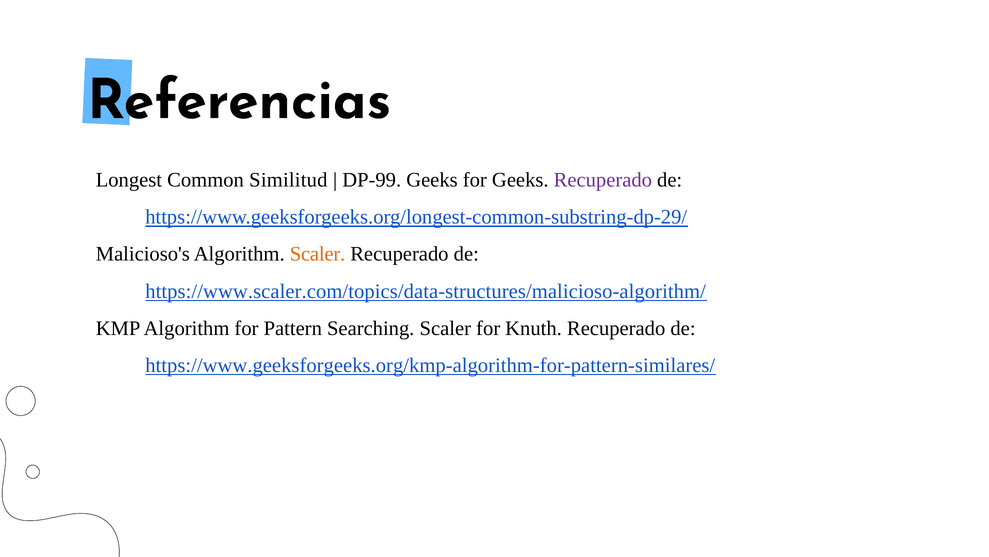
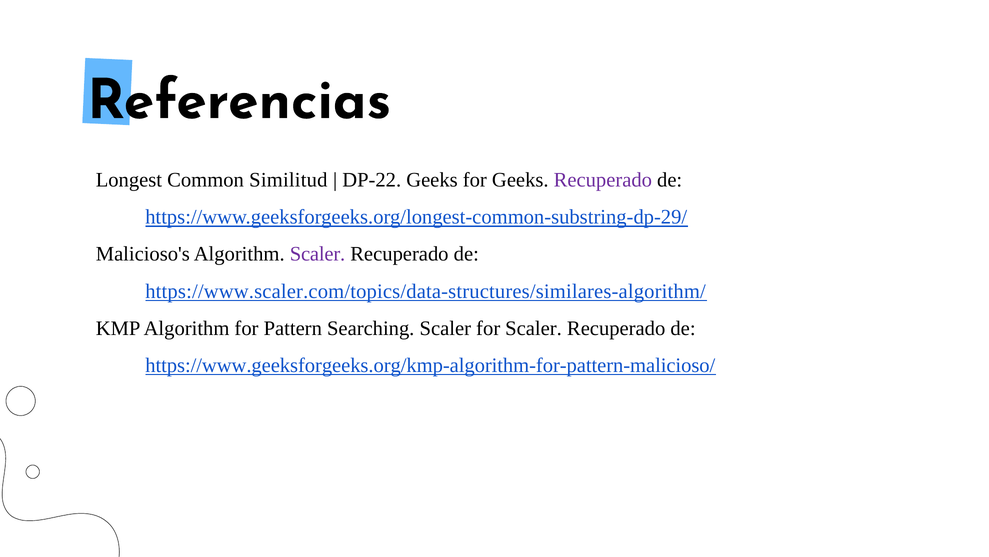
DP-99: DP-99 -> DP-22
Scaler at (318, 254) colour: orange -> purple
https://www.scaler.com/topics/data-structures/malicioso-algorithm/: https://www.scaler.com/topics/data-structures/malicioso-algorithm/ -> https://www.scaler.com/topics/data-structures/similares-algorithm/
for Knuth: Knuth -> Scaler
https://www.geeksforgeeks.org/kmp-algorithm-for-pattern-similares/: https://www.geeksforgeeks.org/kmp-algorithm-for-pattern-similares/ -> https://www.geeksforgeeks.org/kmp-algorithm-for-pattern-malicioso/
